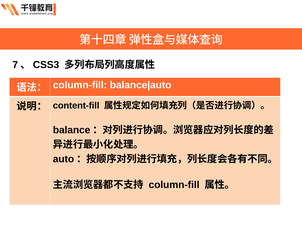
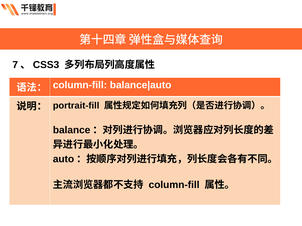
content-fill: content-fill -> portrait-fill
